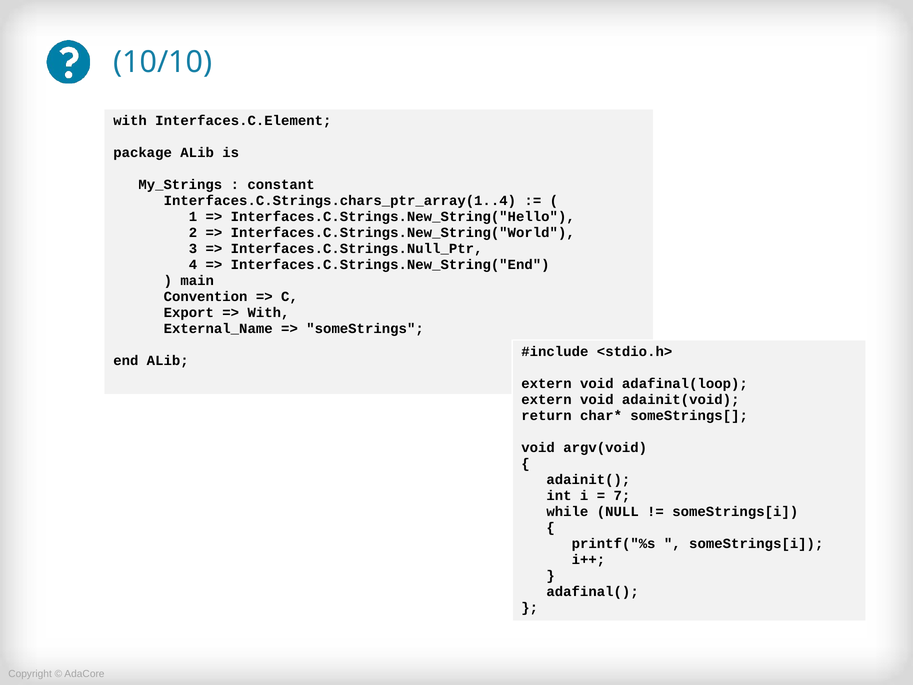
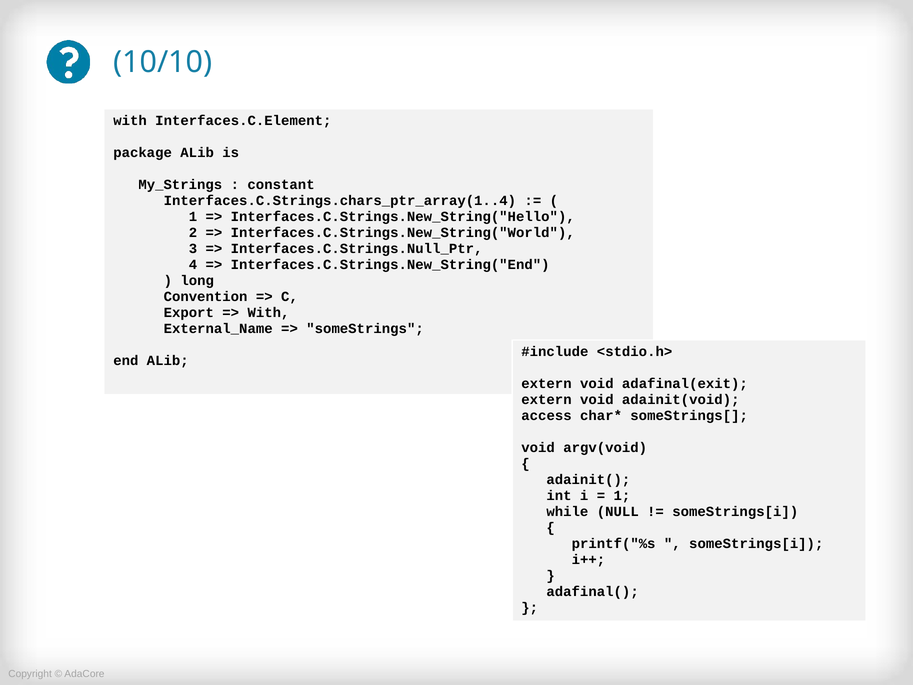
main: main -> long
adafinal(loop: adafinal(loop -> adafinal(exit
return: return -> access
7 at (622, 496): 7 -> 1
